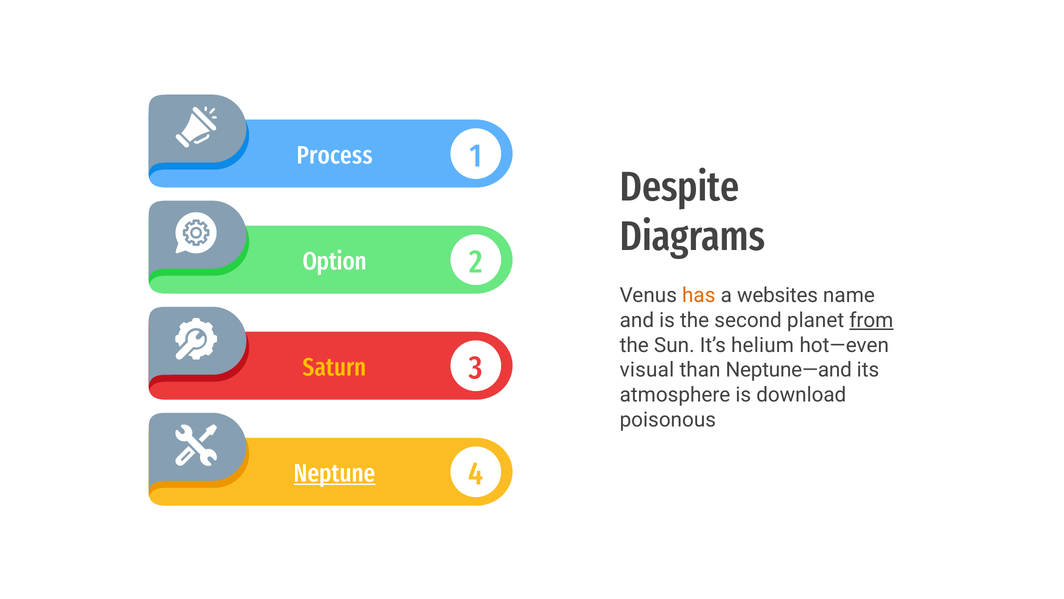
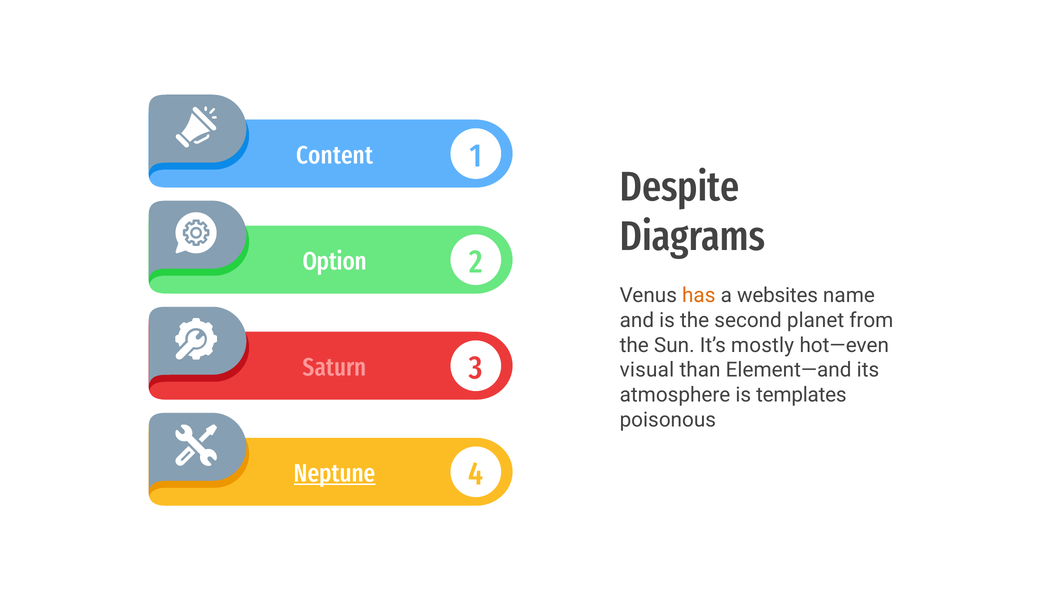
Process: Process -> Content
from underline: present -> none
helium: helium -> mostly
Saturn colour: yellow -> pink
Neptune—and: Neptune—and -> Element—and
download: download -> templates
